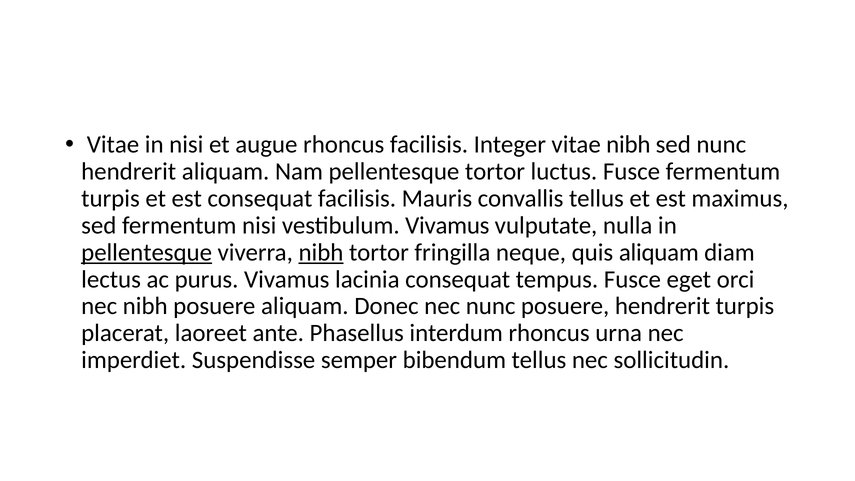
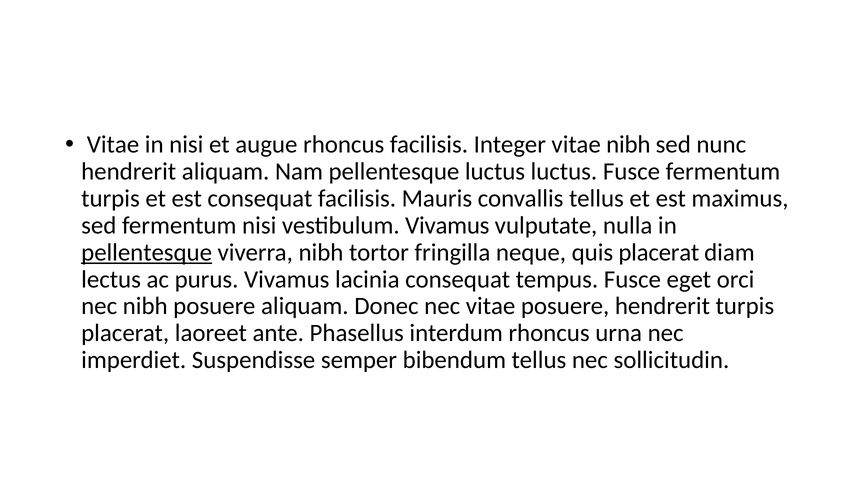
pellentesque tortor: tortor -> luctus
nibh at (321, 252) underline: present -> none
quis aliquam: aliquam -> placerat
nec nunc: nunc -> vitae
